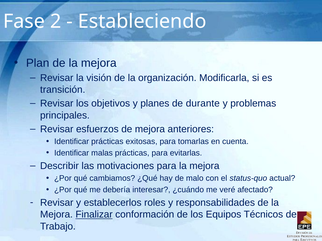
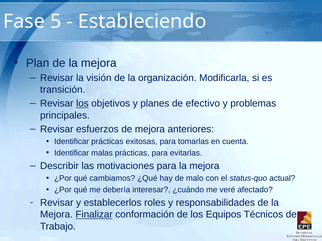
2: 2 -> 5
los at (82, 104) underline: none -> present
durante: durante -> efectivo
